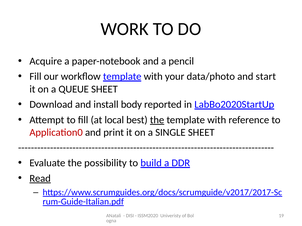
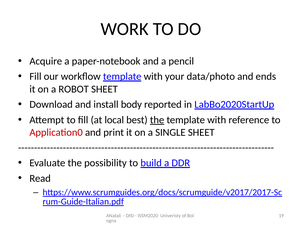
start: start -> ends
QUEUE: QUEUE -> ROBOT
Read underline: present -> none
